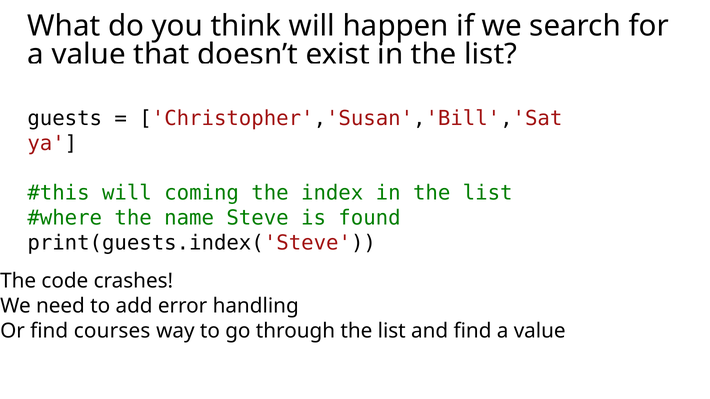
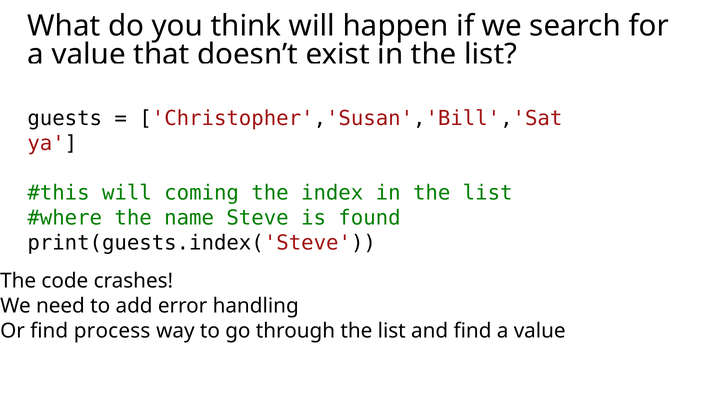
courses: courses -> process
